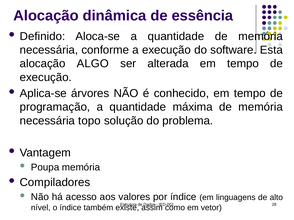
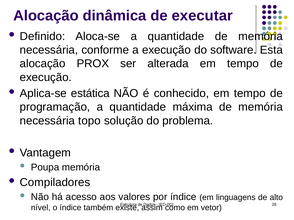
essência: essência -> executar
ALGO: ALGO -> PROX
árvores: árvores -> estática
